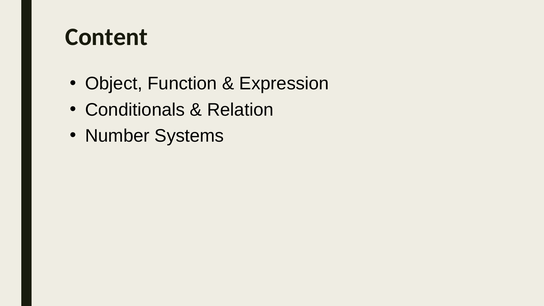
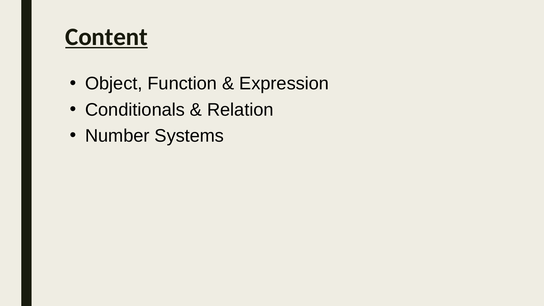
Content underline: none -> present
